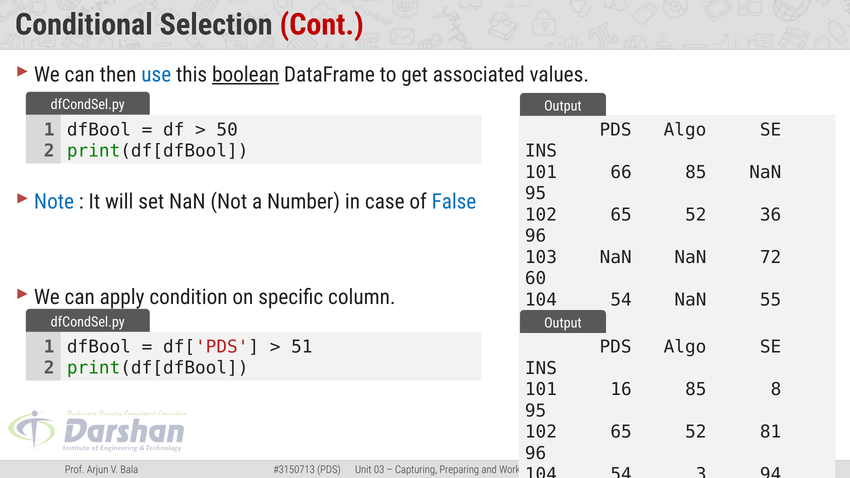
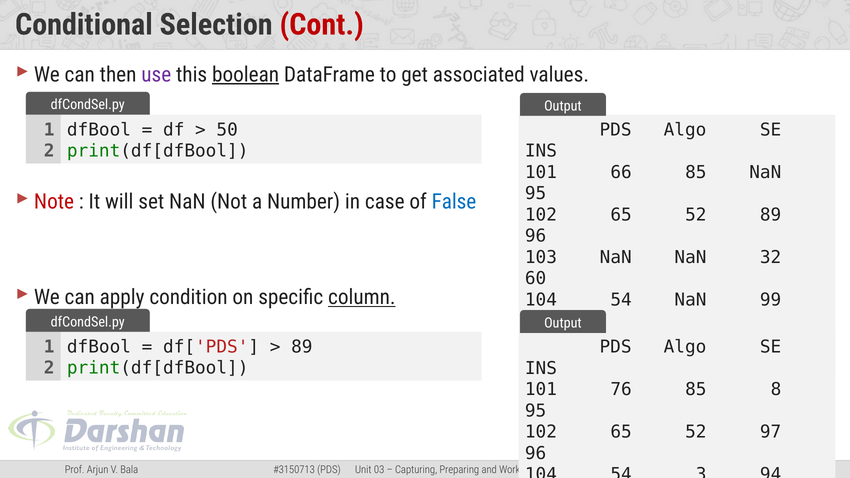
use colour: blue -> purple
Note colour: blue -> red
52 36: 36 -> 89
72: 72 -> 32
column underline: none -> present
55: 55 -> 99
51 at (302, 347): 51 -> 89
16: 16 -> 76
81: 81 -> 97
